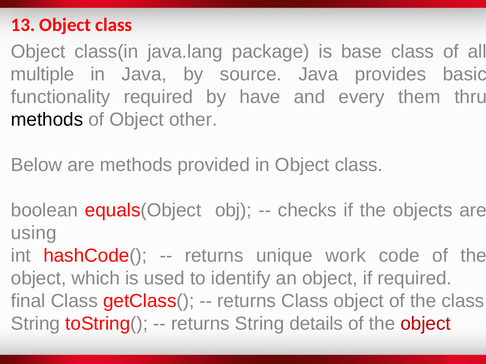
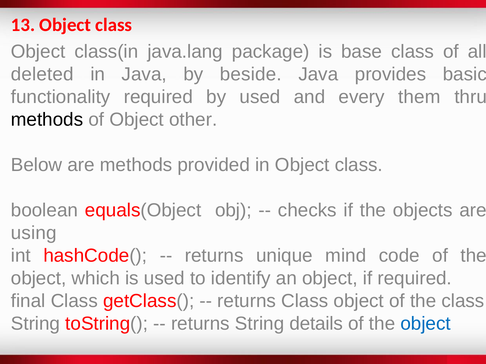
multiple: multiple -> deleted
source: source -> beside
by have: have -> used
work: work -> mind
object at (426, 324) colour: red -> blue
